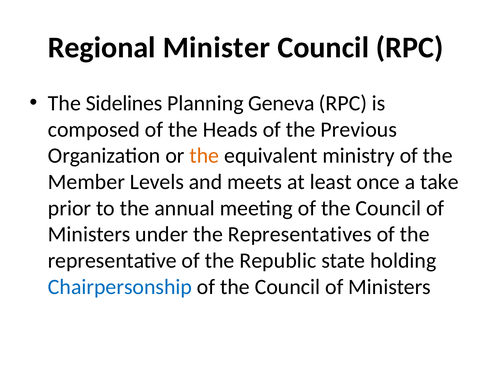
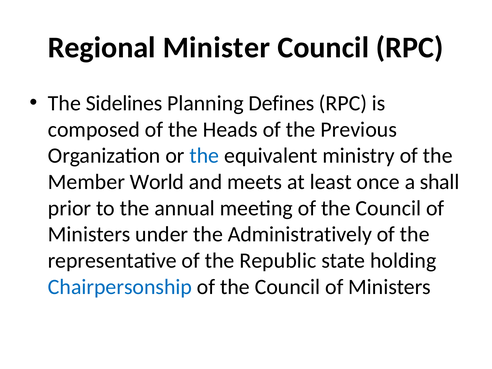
Geneva: Geneva -> Defines
the at (204, 156) colour: orange -> blue
Levels: Levels -> World
take: take -> shall
Representatives: Representatives -> Administratively
